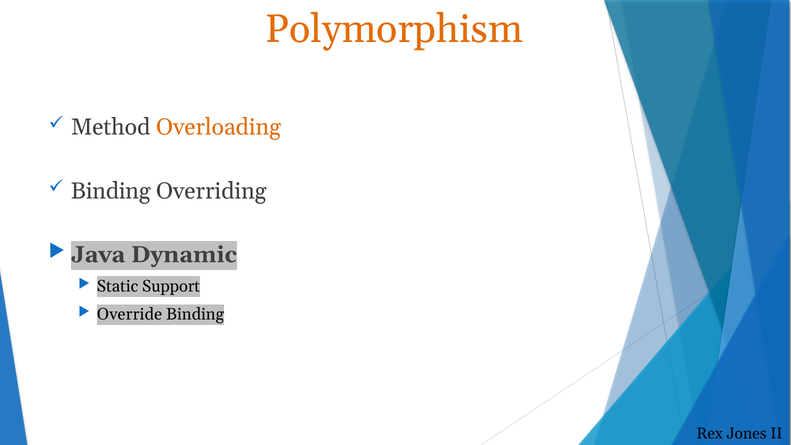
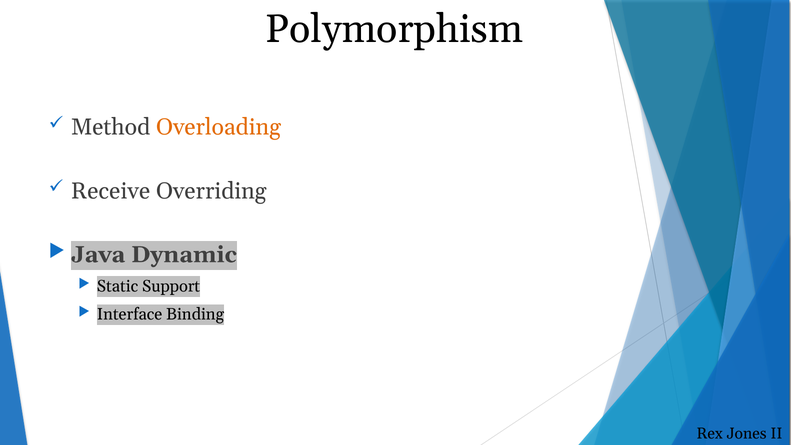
Polymorphism colour: orange -> black
Binding at (111, 191): Binding -> Receive
Override: Override -> Interface
